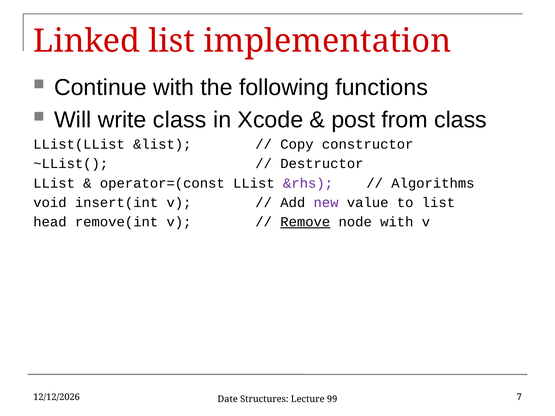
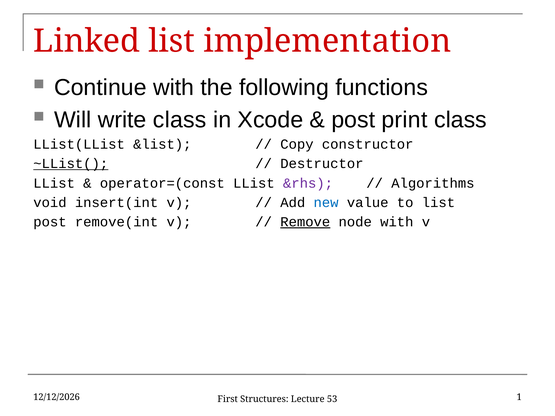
from: from -> print
~LList( underline: none -> present
new colour: purple -> blue
head at (50, 222): head -> post
7: 7 -> 1
Date: Date -> First
99: 99 -> 53
